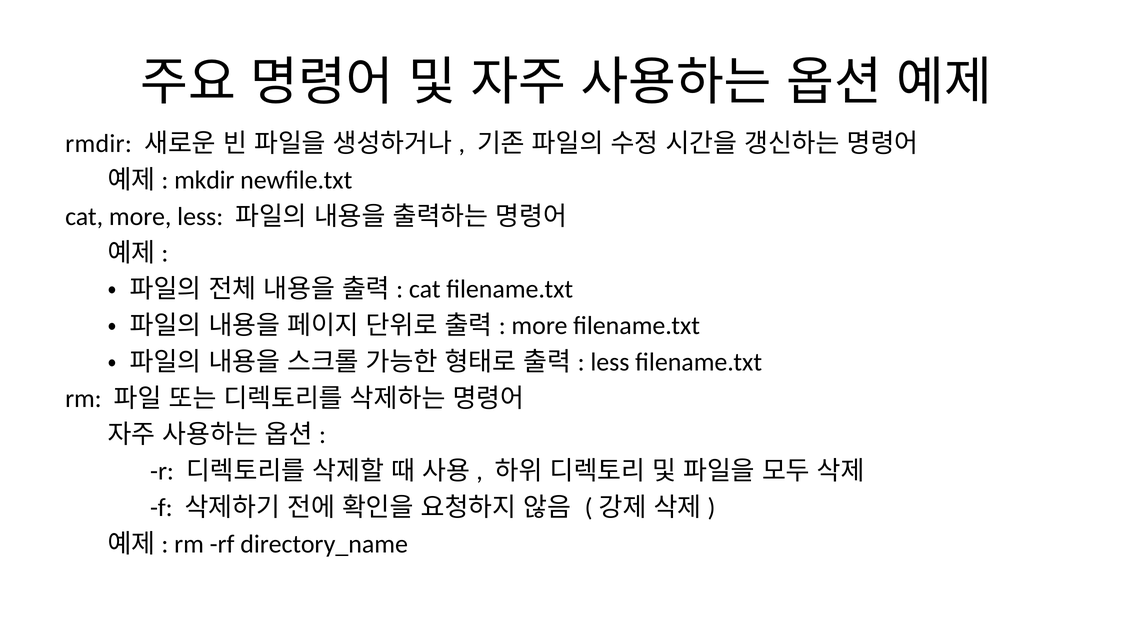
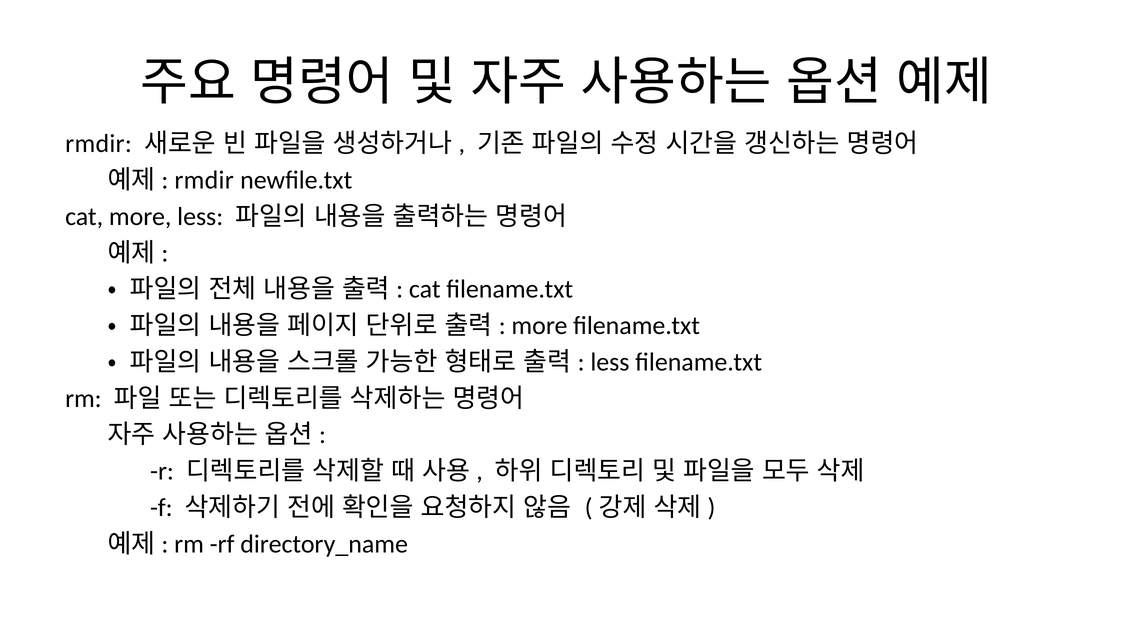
mkdir at (204, 180): mkdir -> rmdir
